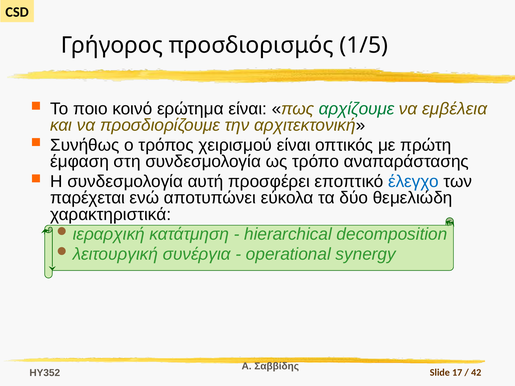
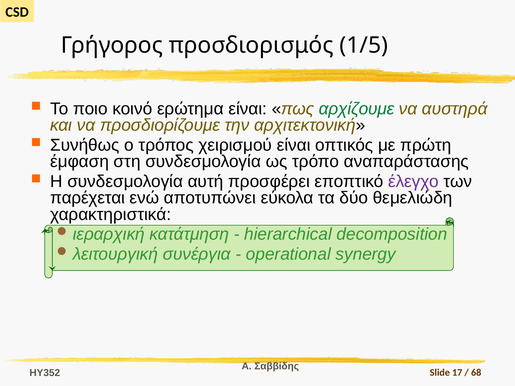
εμβέλεια: εμβέλεια -> αυστηρά
έλεγχο colour: blue -> purple
42: 42 -> 68
